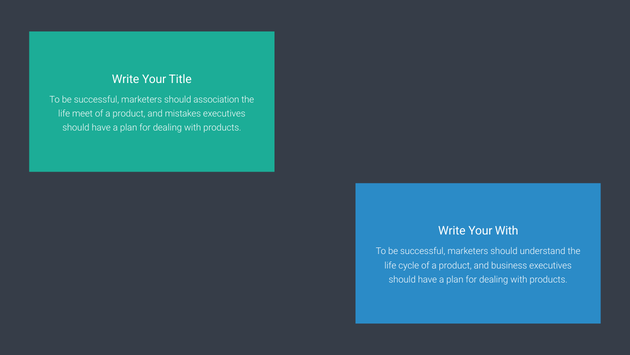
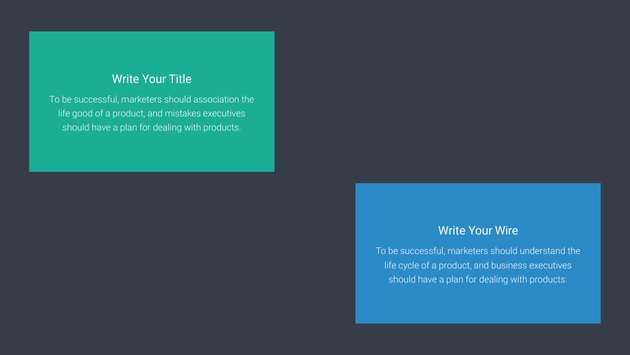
meet: meet -> good
Your With: With -> Wire
